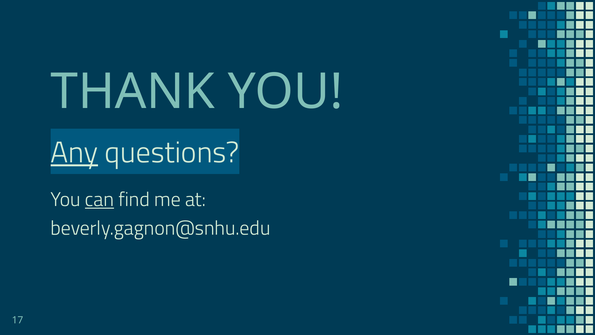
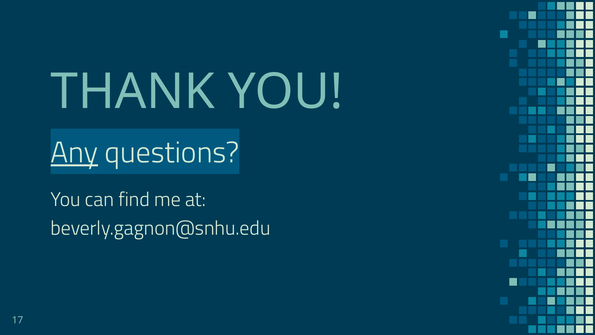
can underline: present -> none
